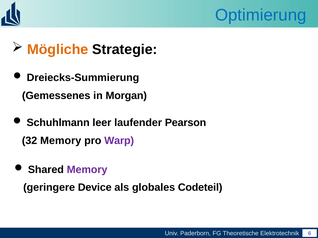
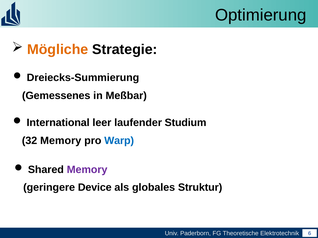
Optimierung colour: blue -> black
Morgan: Morgan -> Meßbar
Schuhlmann: Schuhlmann -> International
Pearson: Pearson -> Studium
Warp colour: purple -> blue
Codeteil: Codeteil -> Struktur
